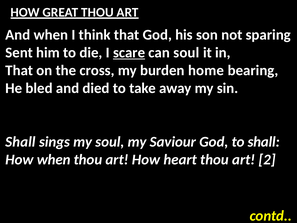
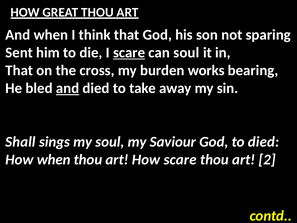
home: home -> works
and at (68, 88) underline: none -> present
to shall: shall -> died
How heart: heart -> scare
